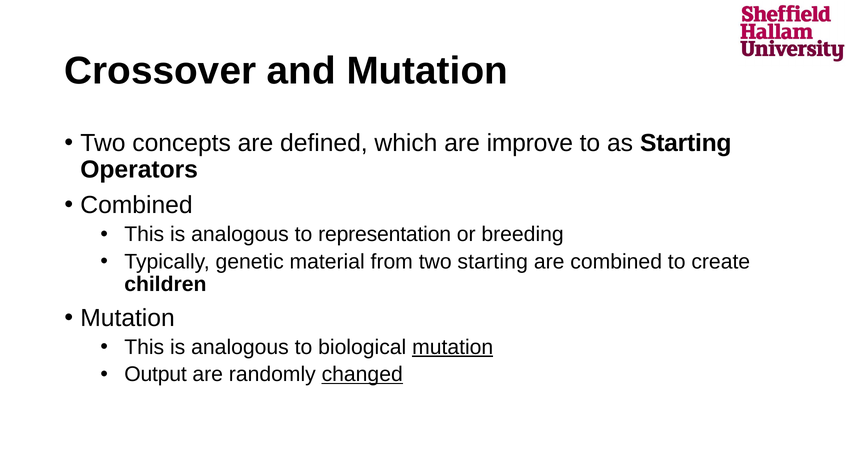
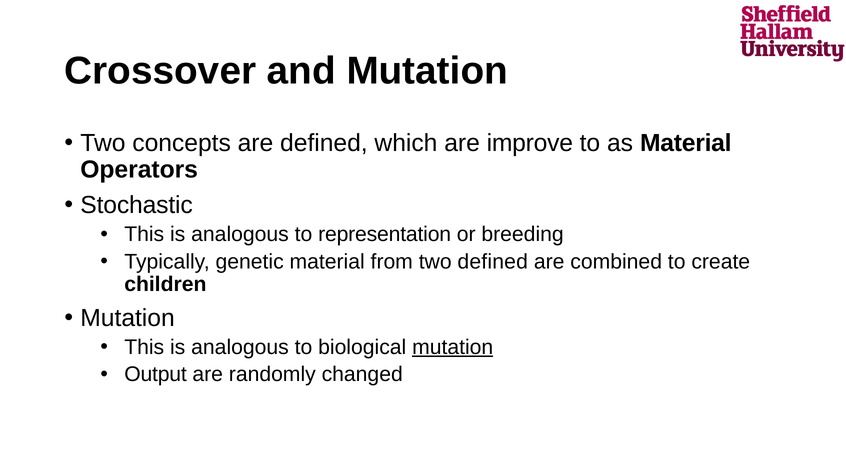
as Starting: Starting -> Material
Combined at (136, 205): Combined -> Stochastic
two starting: starting -> defined
changed underline: present -> none
